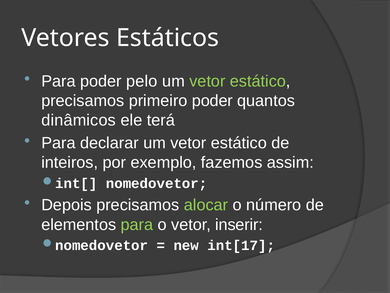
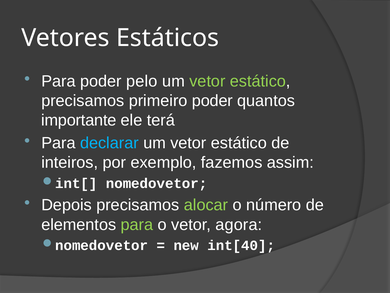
dinâmicos: dinâmicos -> importante
declarar colour: white -> light blue
inserir: inserir -> agora
int[17: int[17 -> int[40
